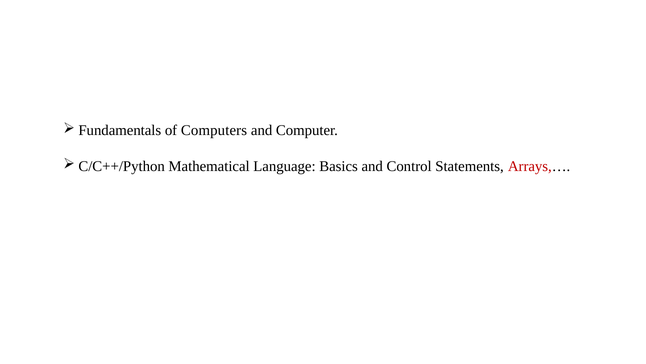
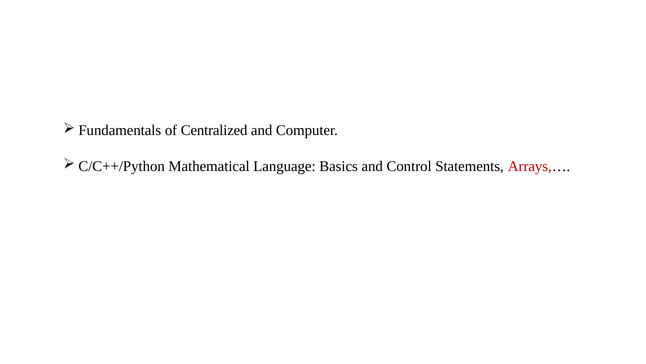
Computers: Computers -> Centralized
